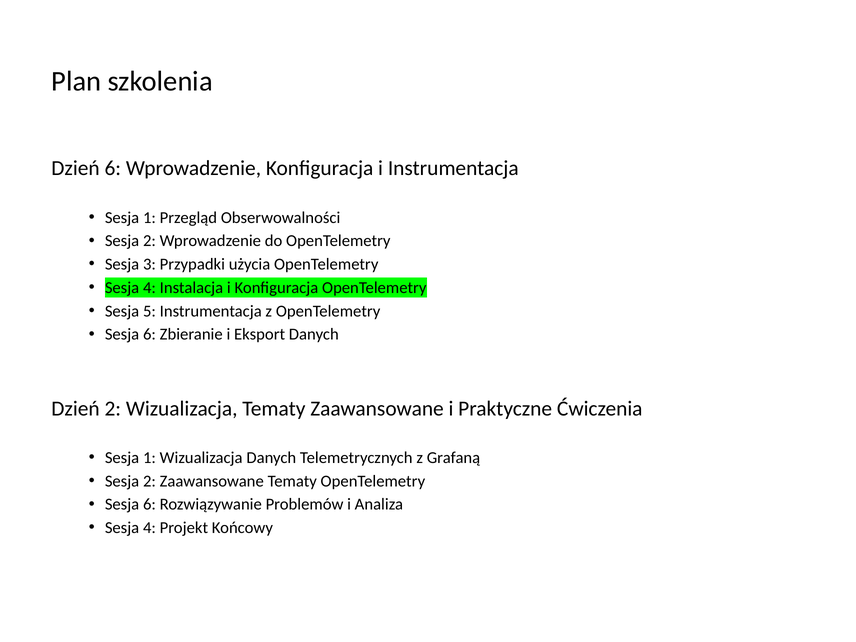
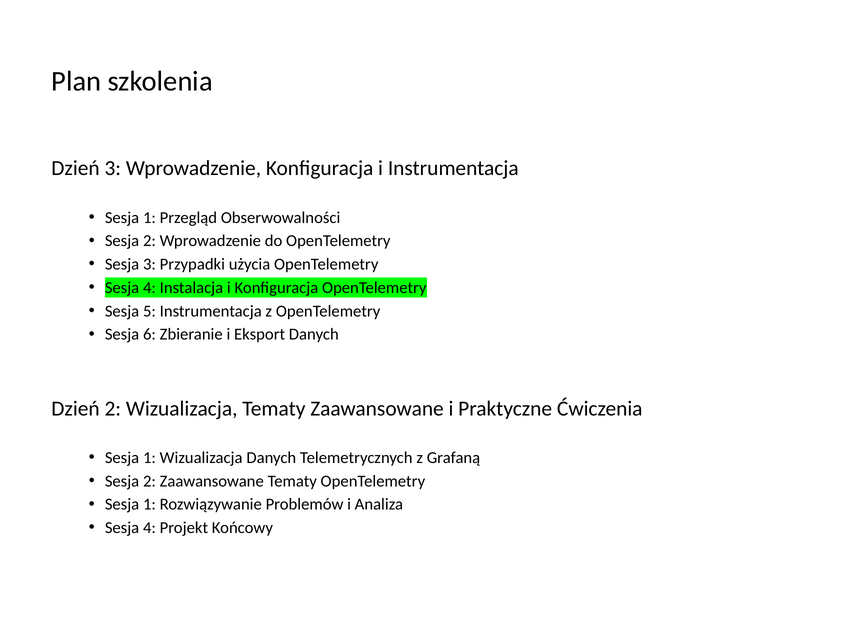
Dzień 6: 6 -> 3
6 at (150, 505): 6 -> 1
